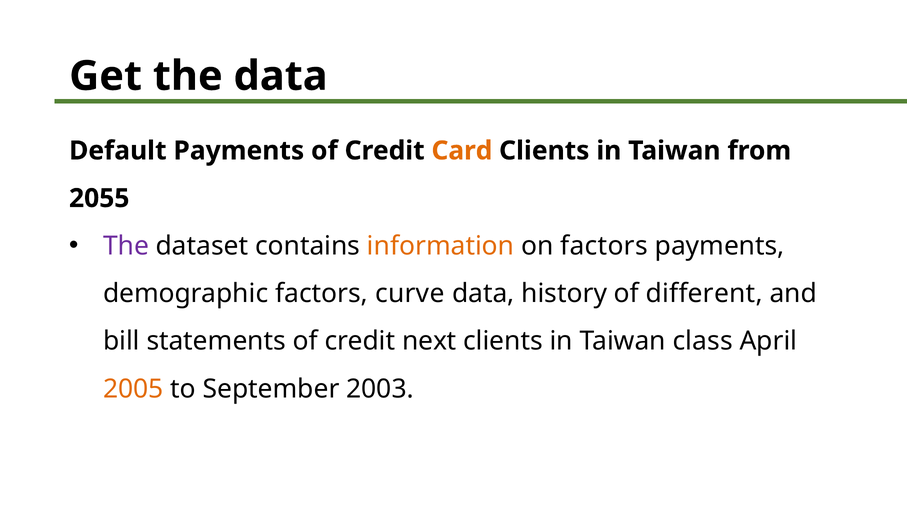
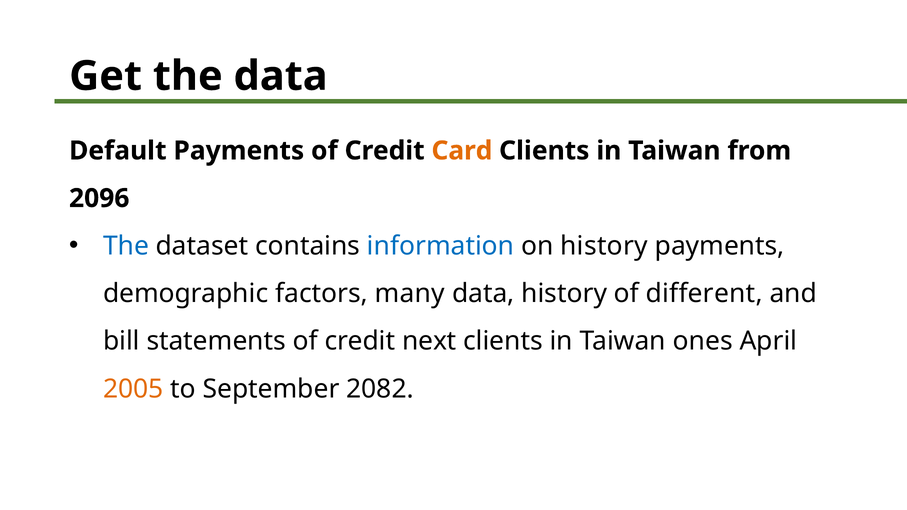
2055: 2055 -> 2096
The at (126, 246) colour: purple -> blue
information colour: orange -> blue
on factors: factors -> history
curve: curve -> many
class: class -> ones
2003: 2003 -> 2082
